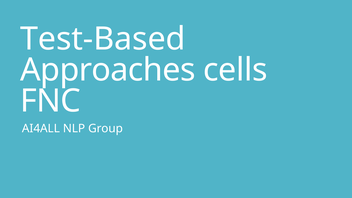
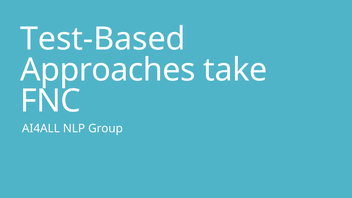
cells: cells -> take
